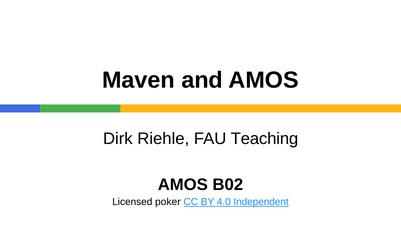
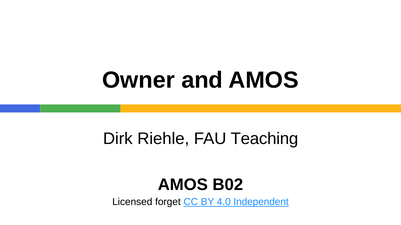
Maven: Maven -> Owner
poker: poker -> forget
